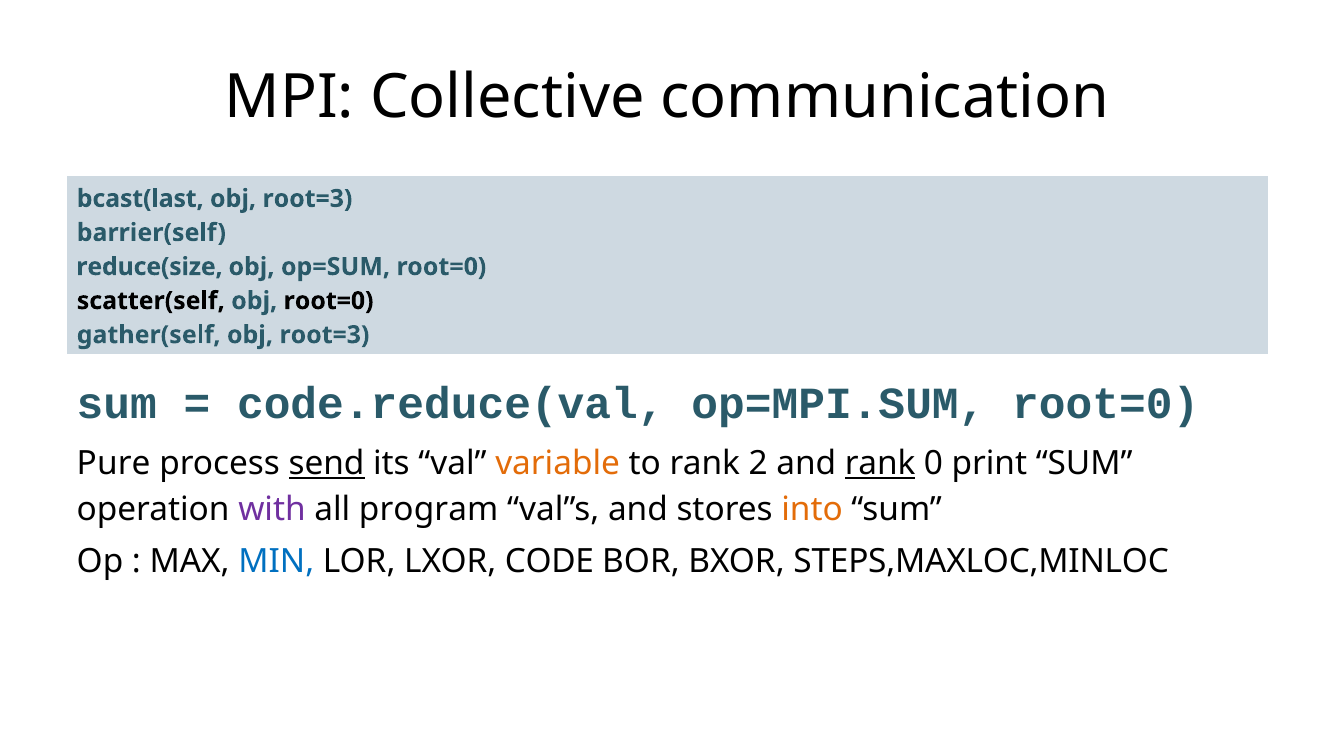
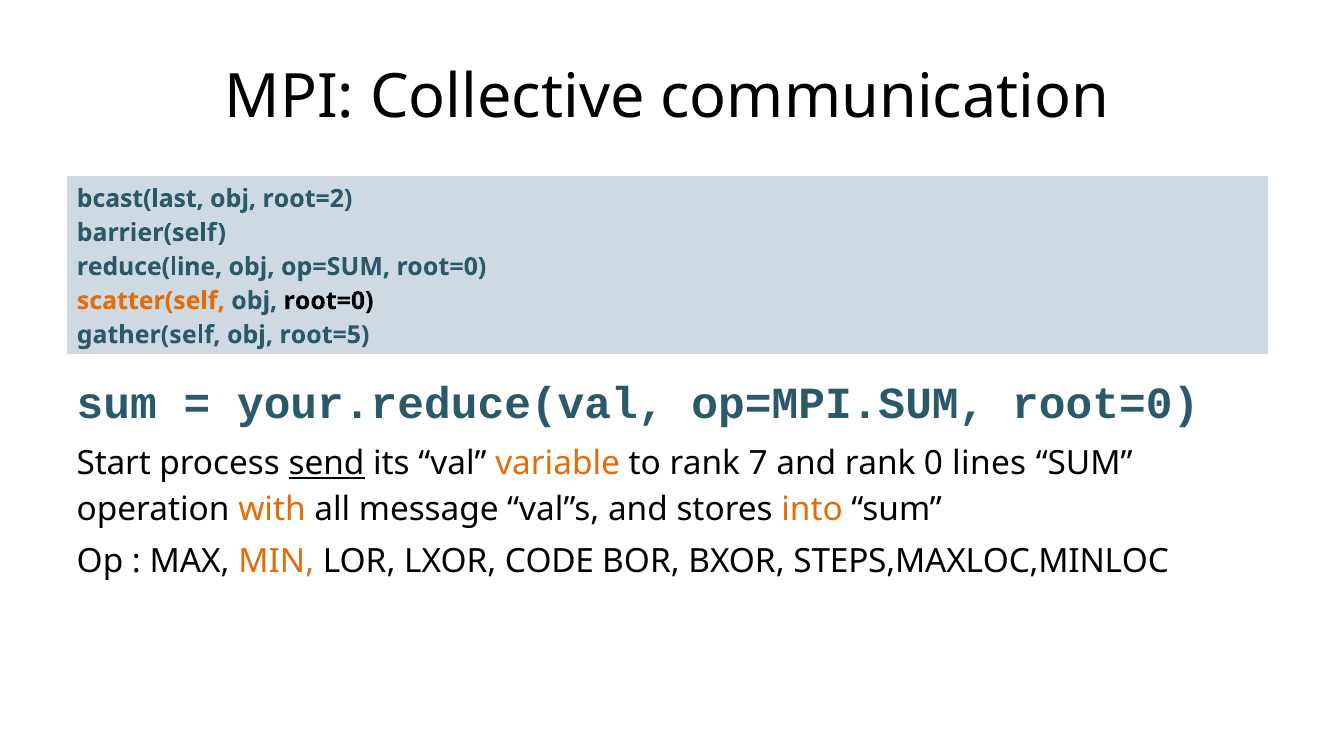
root=3 at (307, 199): root=3 -> root=2
reduce(size: reduce(size -> reduce(line
scatter(self colour: black -> orange
gather(self obj root=3: root=3 -> root=5
code.reduce(val: code.reduce(val -> your.reduce(val
Pure: Pure -> Start
2: 2 -> 7
rank at (880, 464) underline: present -> none
print: print -> lines
with colour: purple -> orange
program: program -> message
MIN colour: blue -> orange
